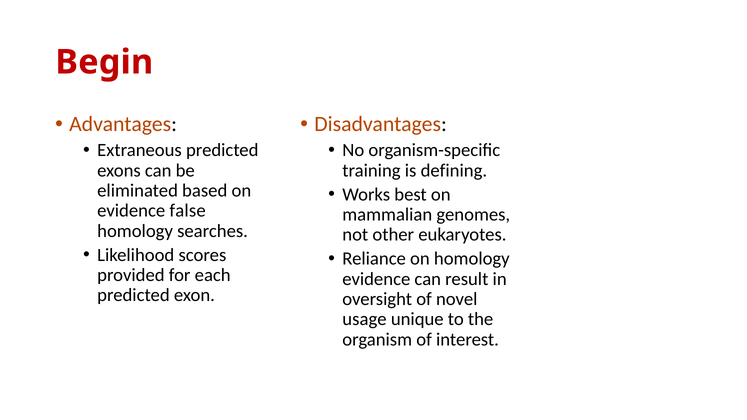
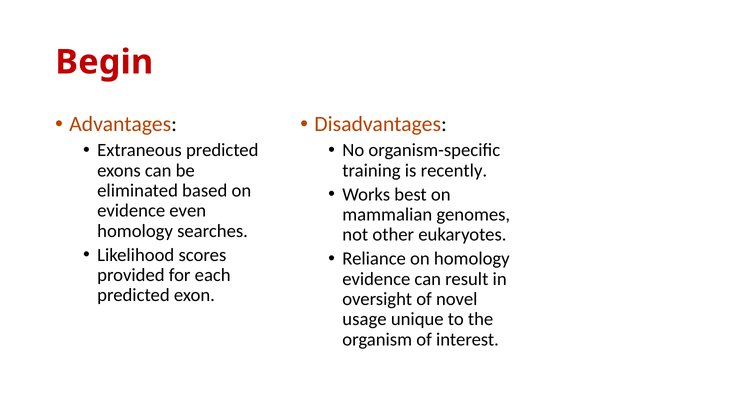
defining: defining -> recently
false: false -> even
